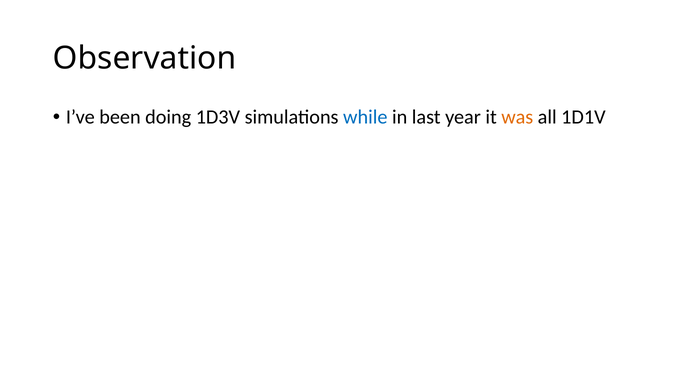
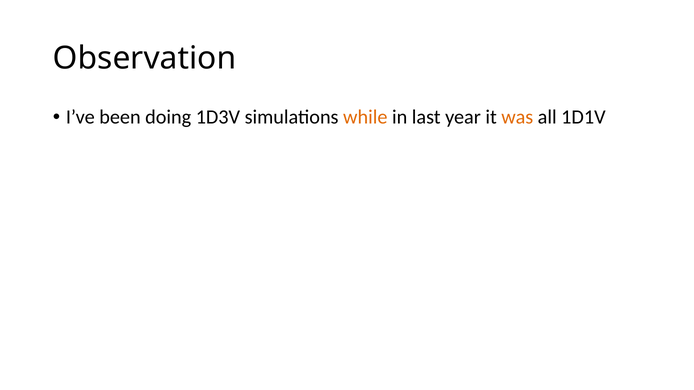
while colour: blue -> orange
